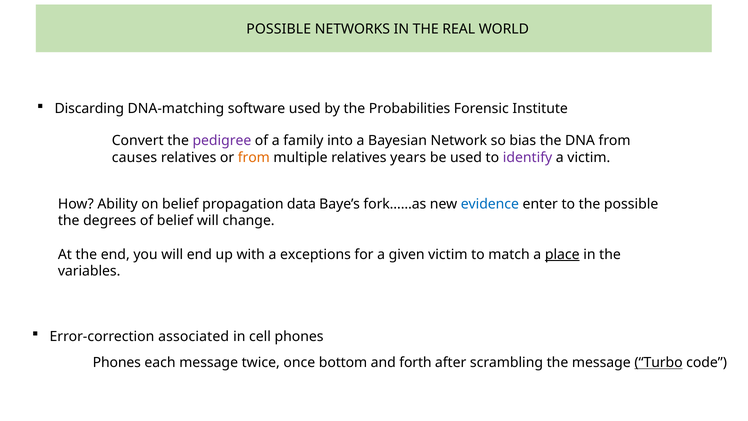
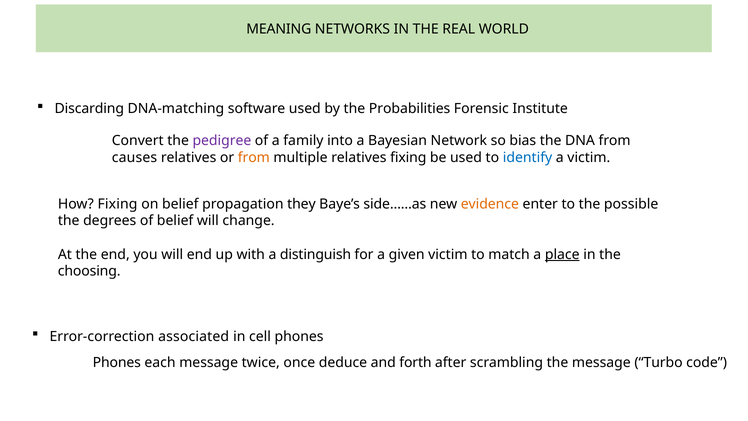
POSSIBLE at (279, 29): POSSIBLE -> MEANING
relatives years: years -> fixing
identify colour: purple -> blue
How Ability: Ability -> Fixing
data: data -> they
fork……as: fork……as -> side……as
evidence colour: blue -> orange
exceptions: exceptions -> distinguish
variables: variables -> choosing
bottom: bottom -> deduce
Turbo underline: present -> none
